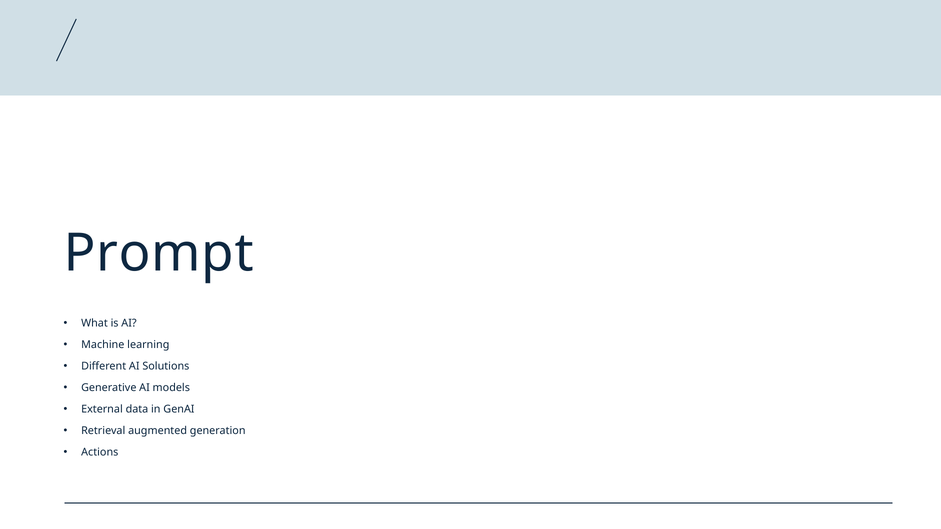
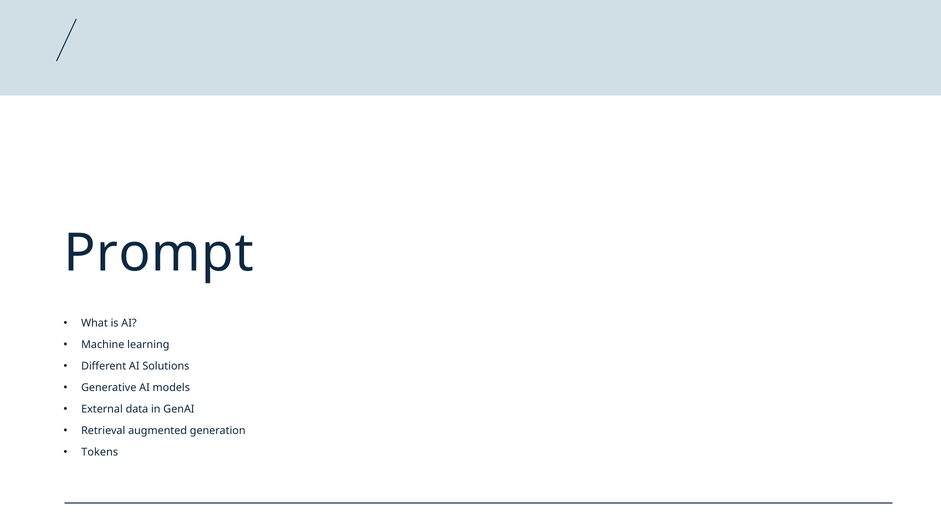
Actions: Actions -> Tokens
